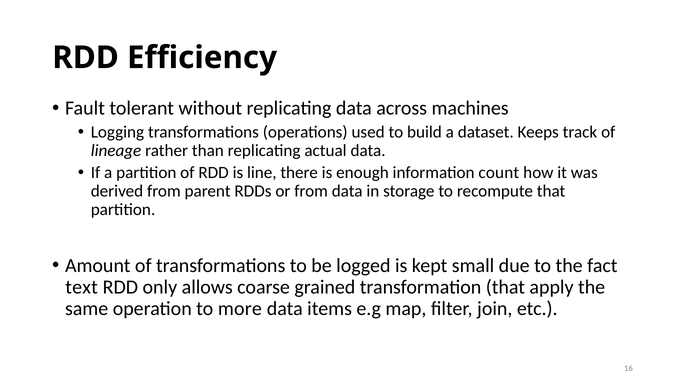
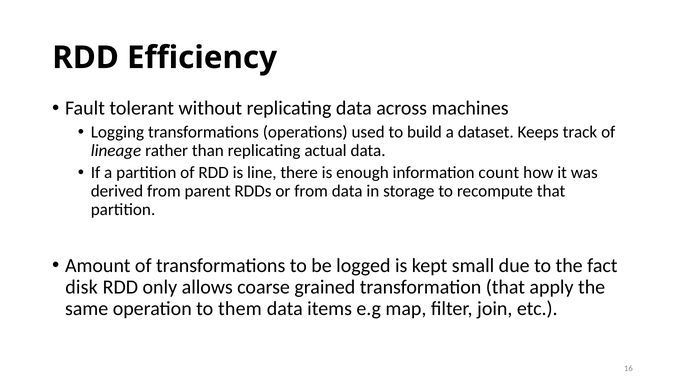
text: text -> disk
more: more -> them
